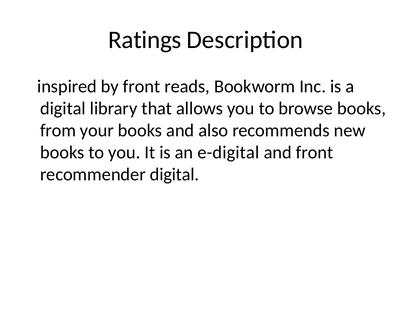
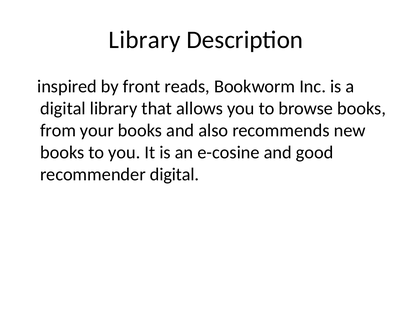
Ratings at (145, 40): Ratings -> Library
e-digital: e-digital -> e-cosine
and front: front -> good
